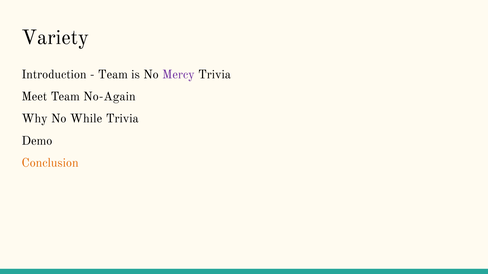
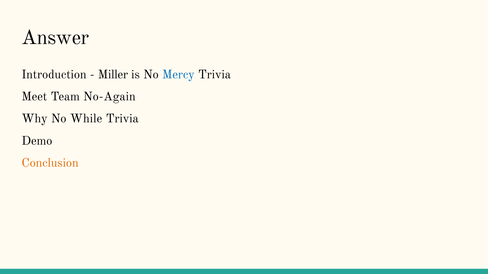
Variety: Variety -> Answer
Team at (113, 74): Team -> Miller
Mercy colour: purple -> blue
